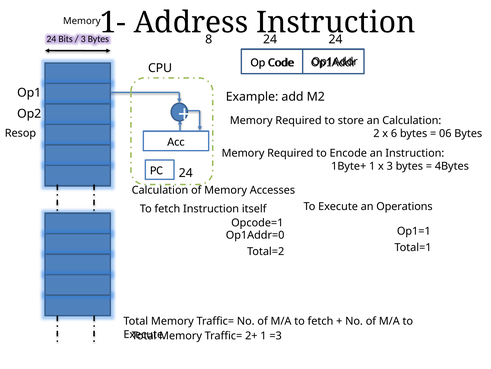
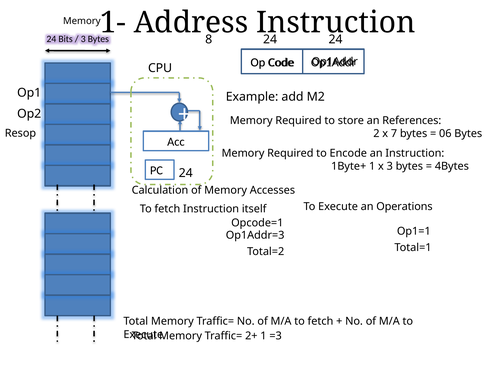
an Calculation: Calculation -> References
6: 6 -> 7
Op1Addr=0: Op1Addr=0 -> Op1Addr=3
